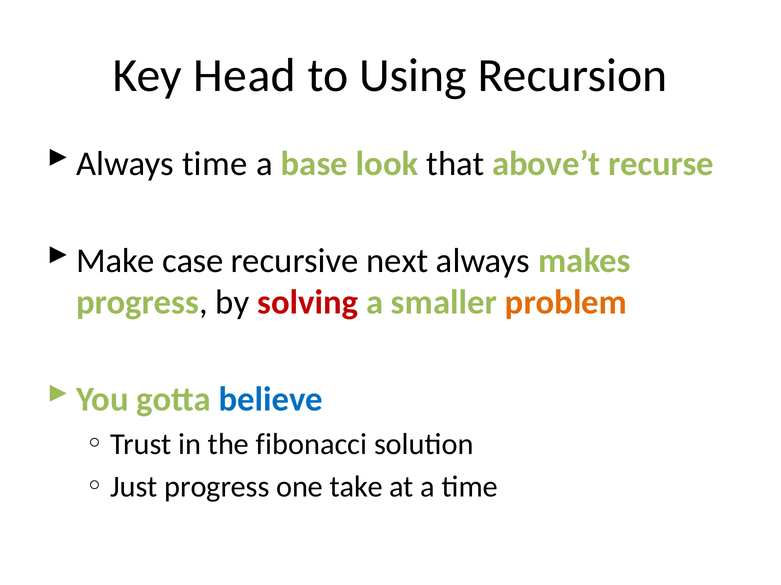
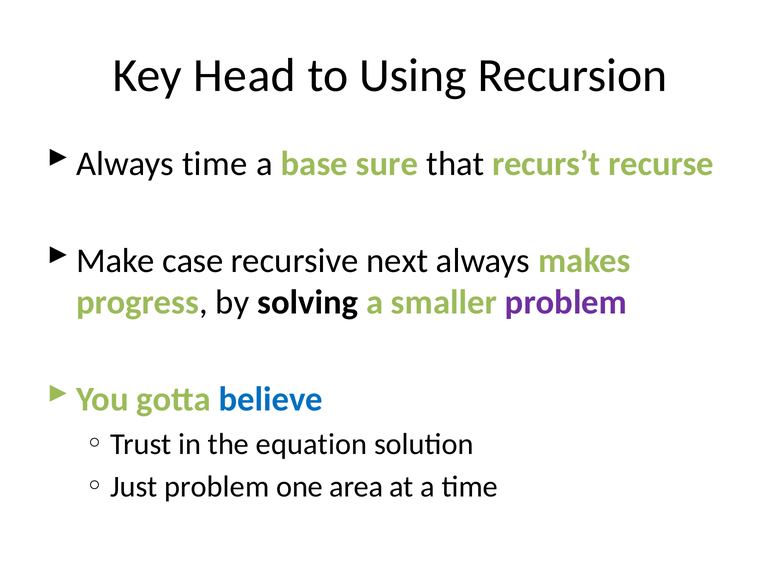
look: look -> sure
above’t: above’t -> recurs’t
solving colour: red -> black
problem at (566, 303) colour: orange -> purple
fibonacci: fibonacci -> equation
progress at (217, 487): progress -> problem
take: take -> area
